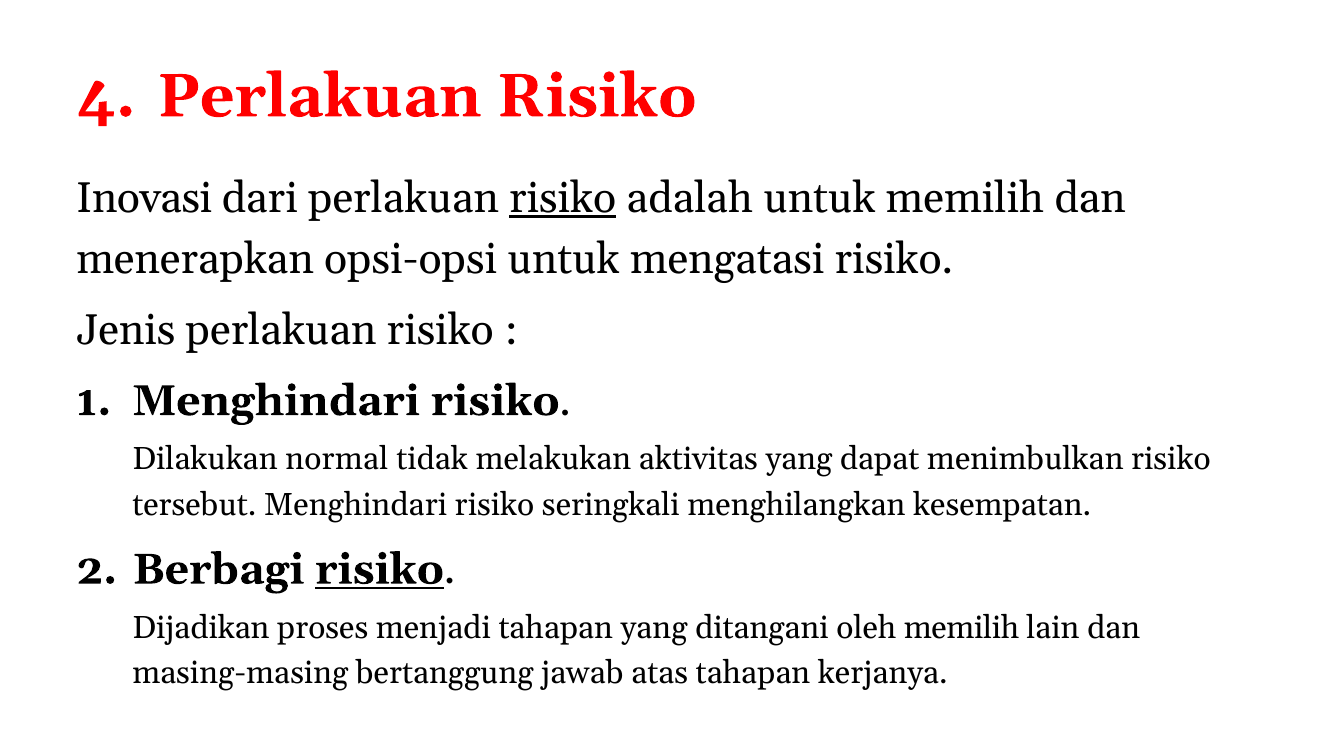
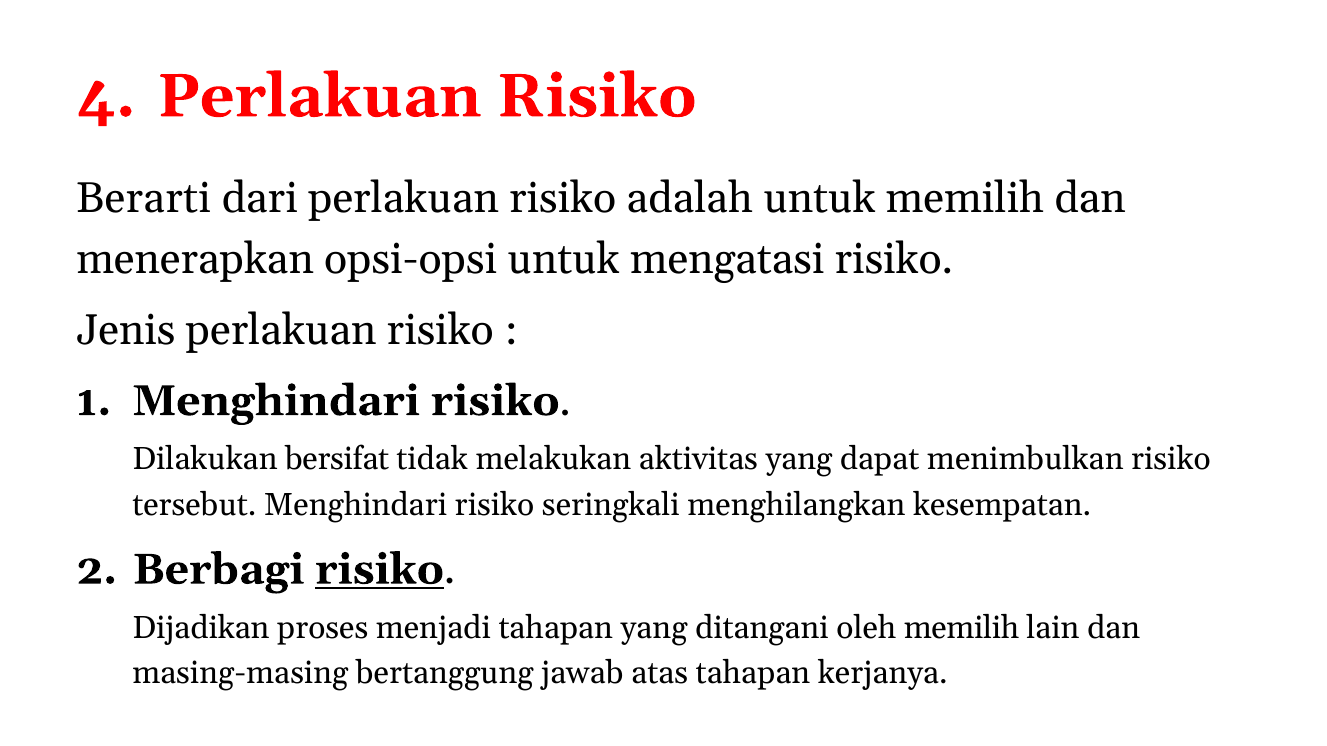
Inovasi: Inovasi -> Berarti
risiko at (563, 198) underline: present -> none
normal: normal -> bersifat
